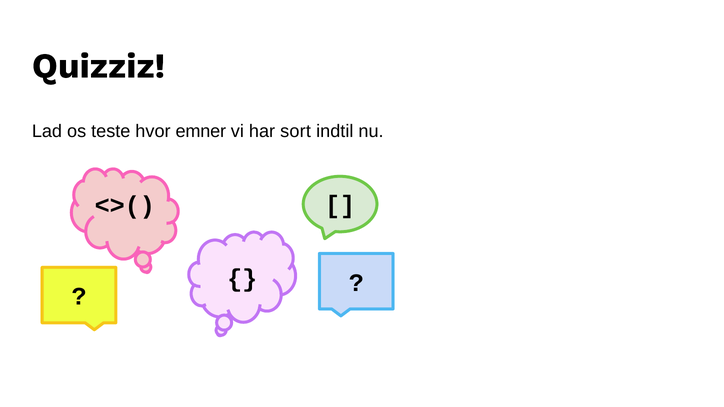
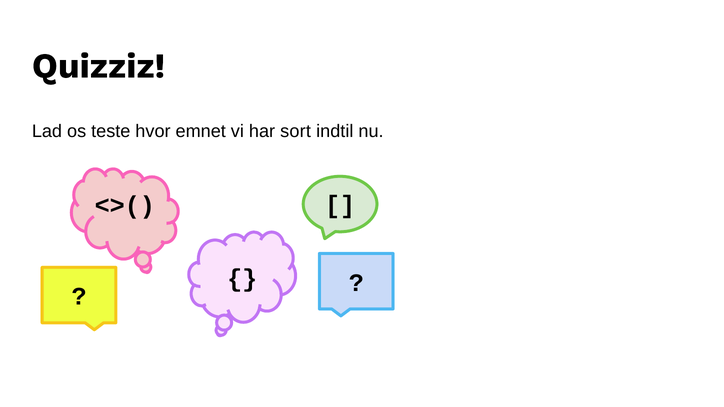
emner: emner -> emnet
